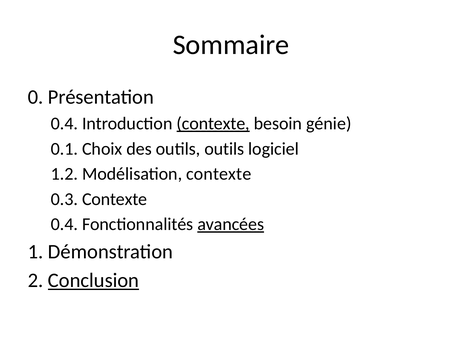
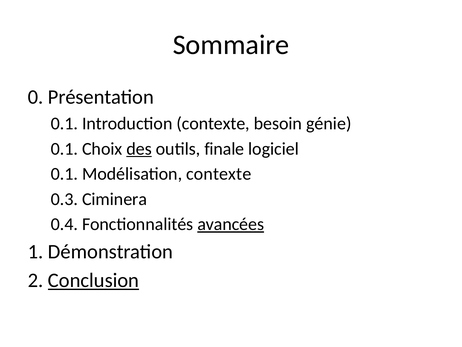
0.4 at (64, 123): 0.4 -> 0.1
contexte at (213, 123) underline: present -> none
des underline: none -> present
outils outils: outils -> finale
1.2 at (64, 174): 1.2 -> 0.1
0.3 Contexte: Contexte -> Ciminera
